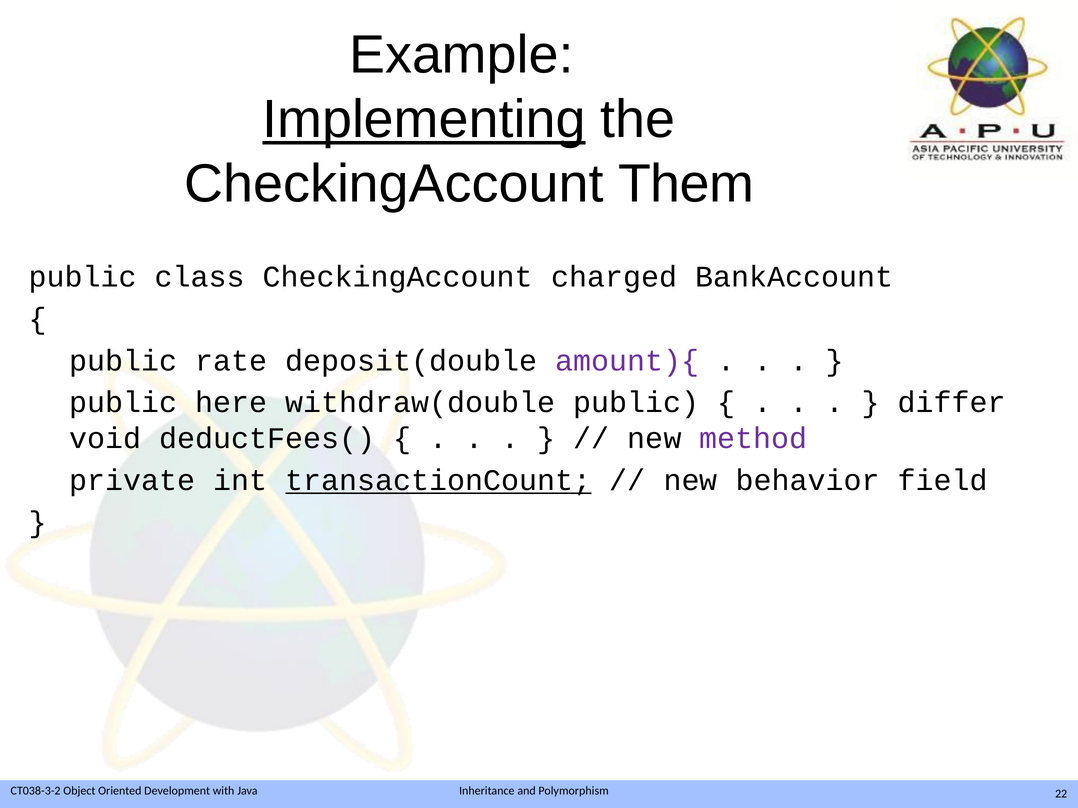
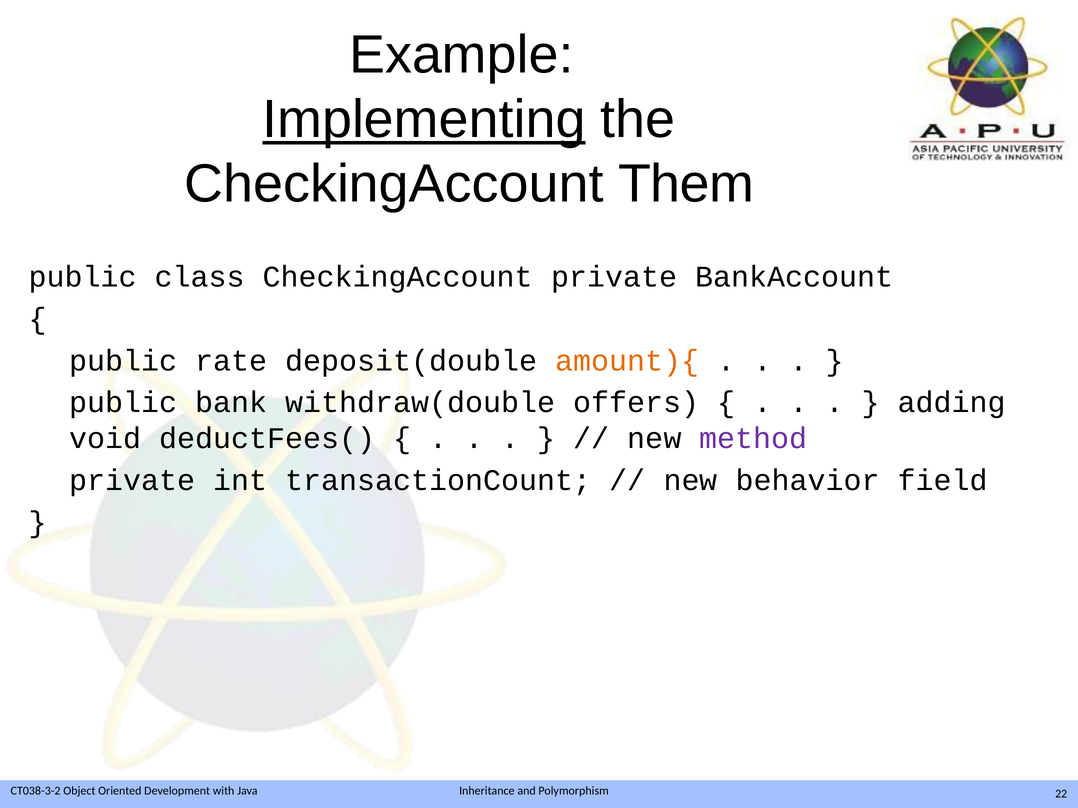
CheckingAccount charged: charged -> private
amount){ colour: purple -> orange
here: here -> bank
withdraw(double public: public -> offers
differ: differ -> adding
transactionCount underline: present -> none
